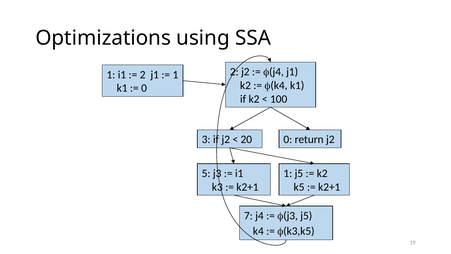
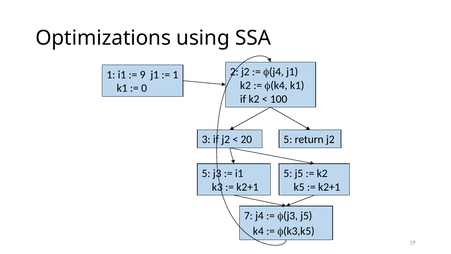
2 at (143, 75): 2 -> 9
20 0: 0 -> 5
1 at (288, 173): 1 -> 5
